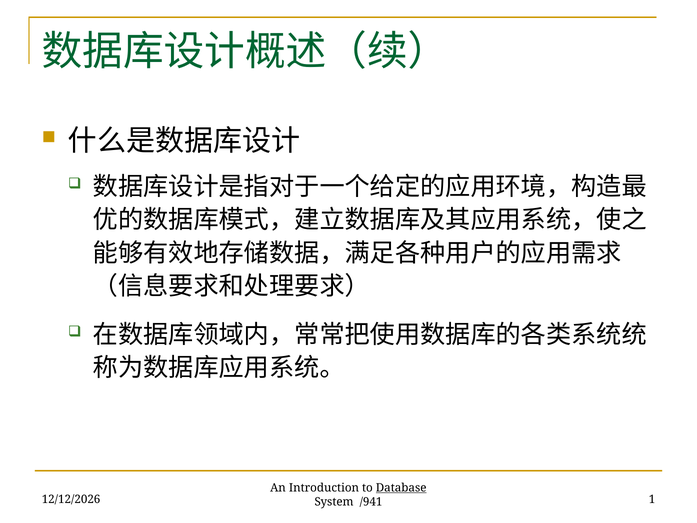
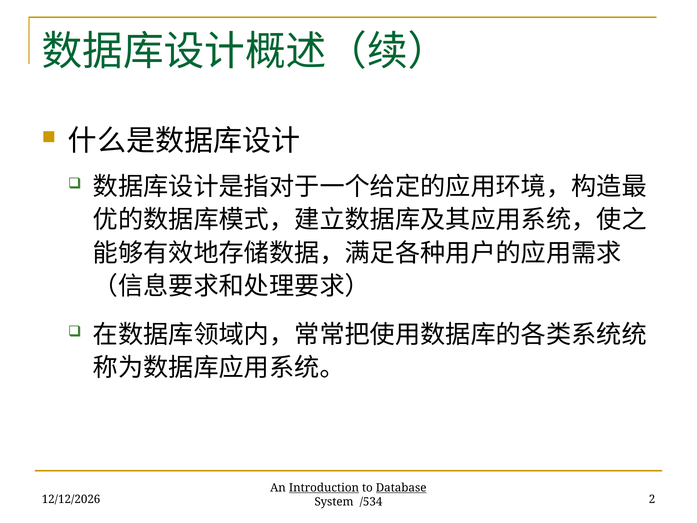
Introduction underline: none -> present
1: 1 -> 2
/941: /941 -> /534
